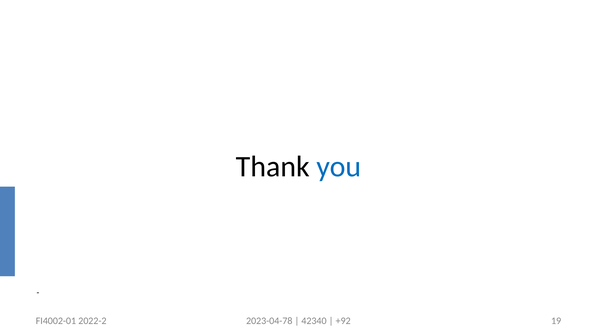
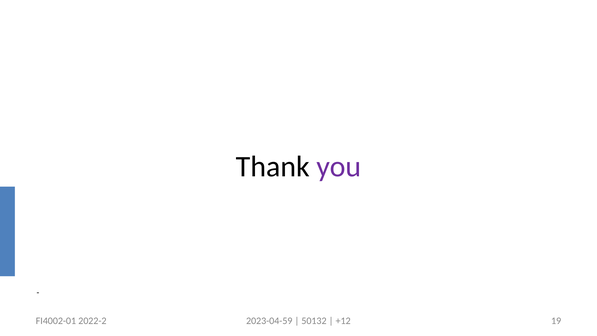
you colour: blue -> purple
2023-04-78: 2023-04-78 -> 2023-04-59
42340: 42340 -> 50132
+92: +92 -> +12
